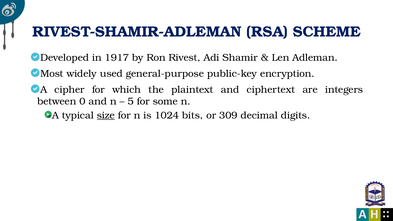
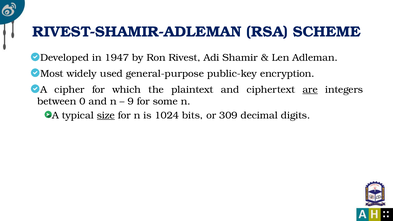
1917: 1917 -> 1947
are underline: none -> present
5: 5 -> 9
